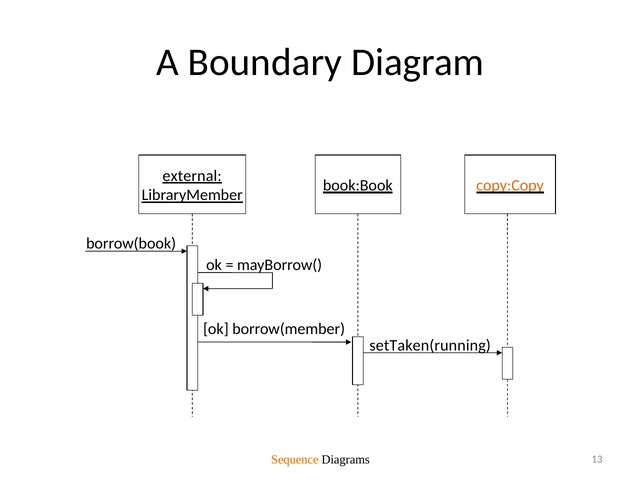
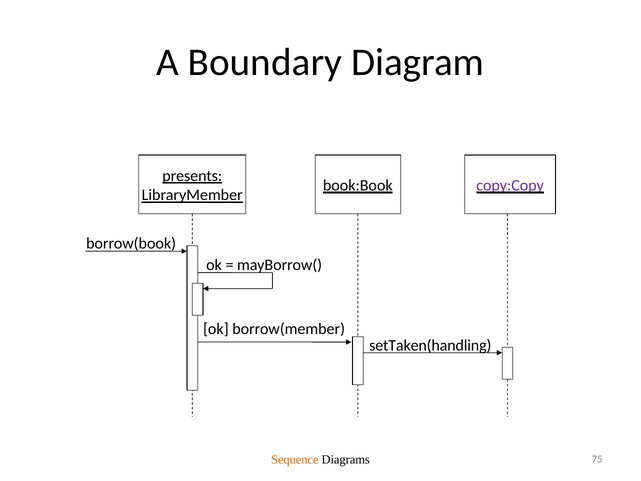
external: external -> presents
copy:Copy colour: orange -> purple
setTaken(running: setTaken(running -> setTaken(handling
13: 13 -> 75
